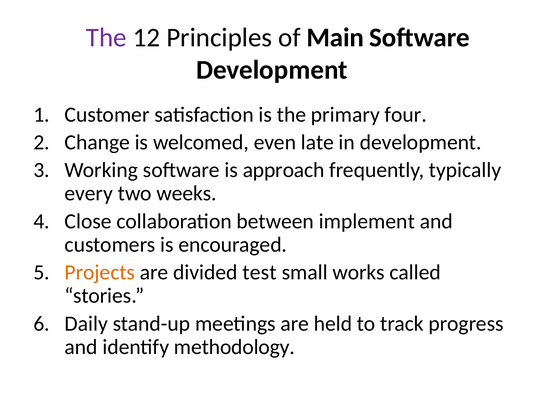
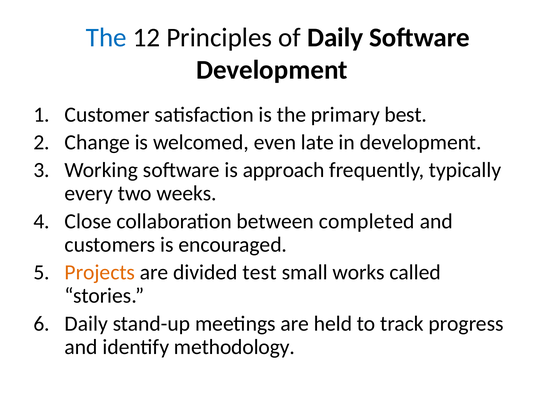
The at (106, 38) colour: purple -> blue
of Main: Main -> Daily
four: four -> best
implement: implement -> completed
